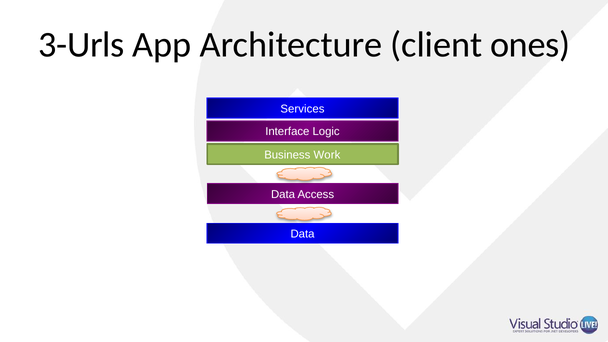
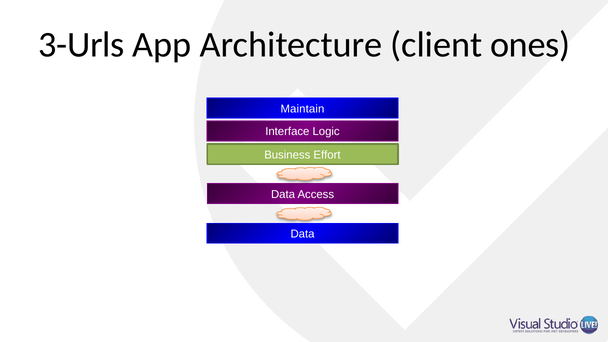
Services: Services -> Maintain
Work: Work -> Effort
